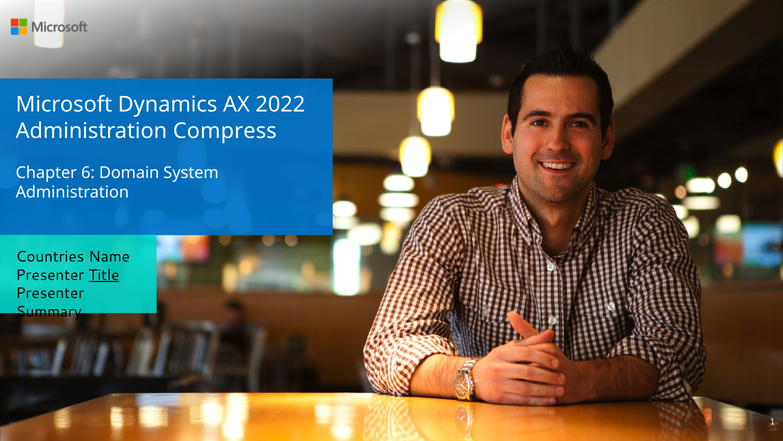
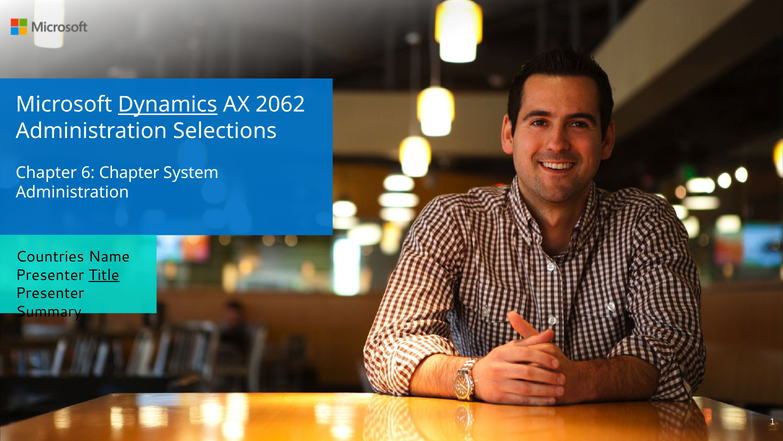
Dynamics underline: none -> present
2022: 2022 -> 2062
Compress: Compress -> Selections
6 Domain: Domain -> Chapter
